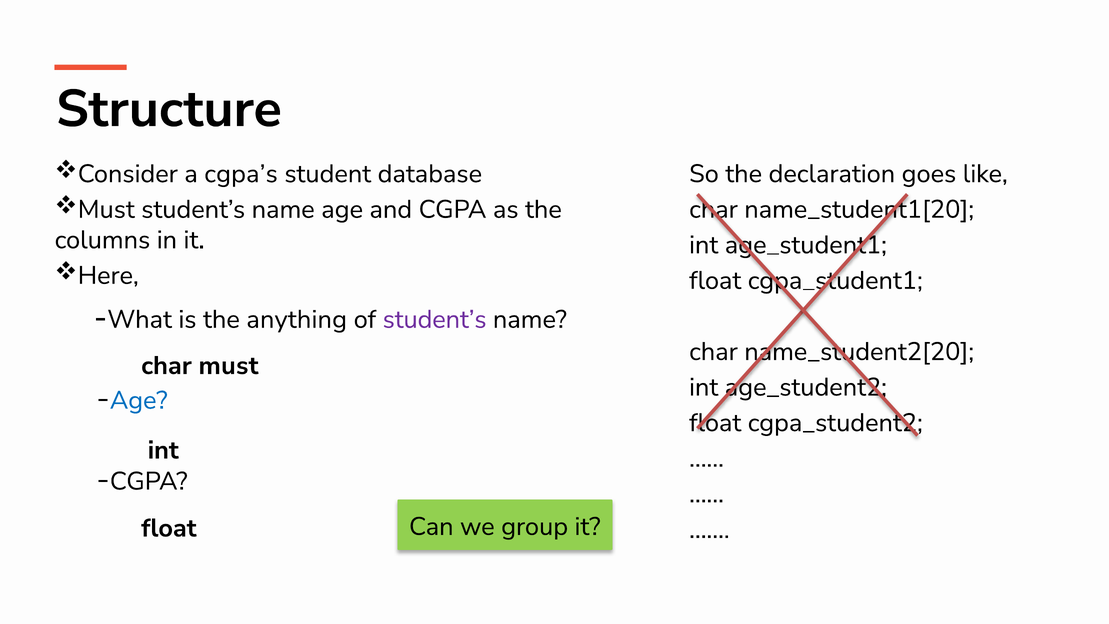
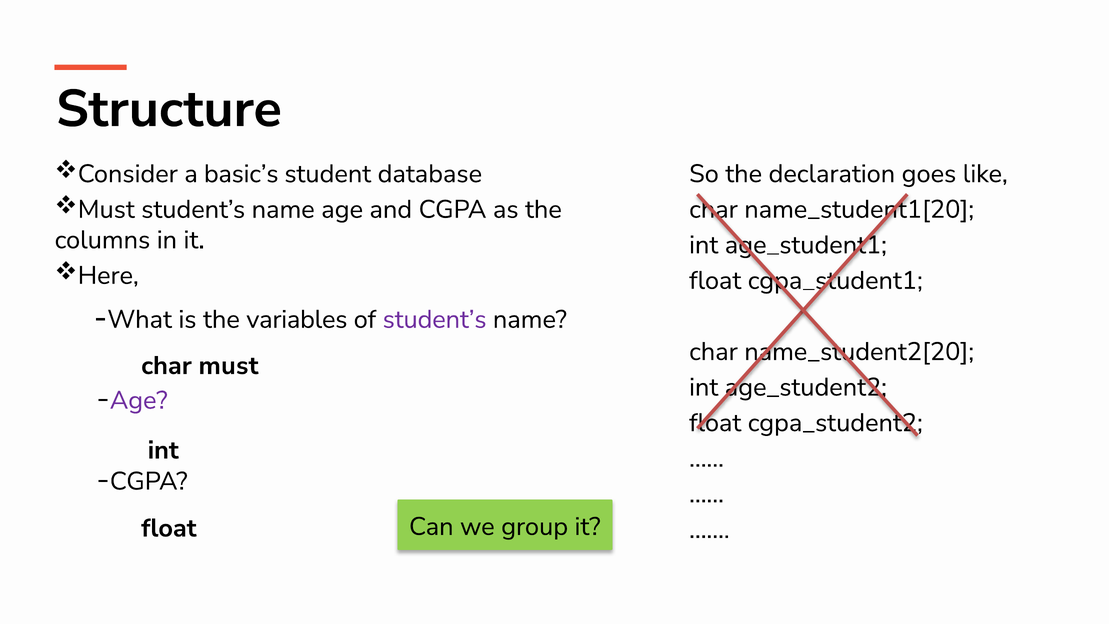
cgpa’s: cgpa’s -> basic’s
anything: anything -> variables
Age at (139, 400) colour: blue -> purple
